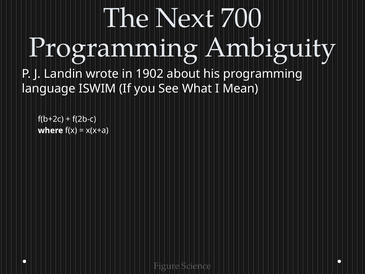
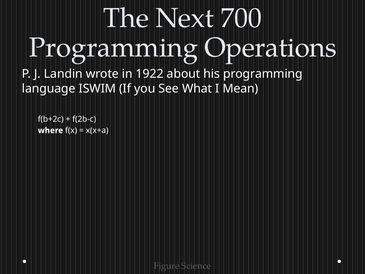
Ambiguity: Ambiguity -> Operations
1902: 1902 -> 1922
